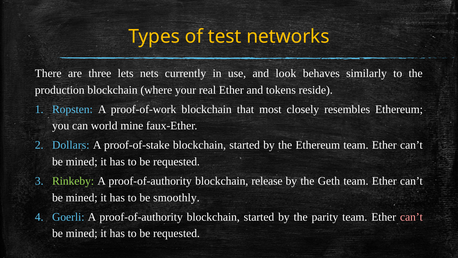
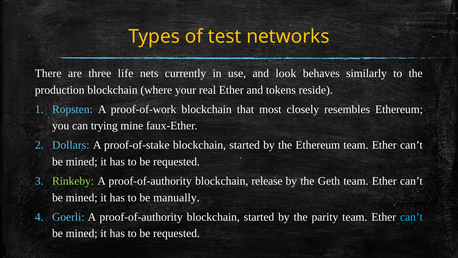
lets: lets -> life
world: world -> trying
smoothly: smoothly -> manually
can’t at (411, 217) colour: pink -> light blue
